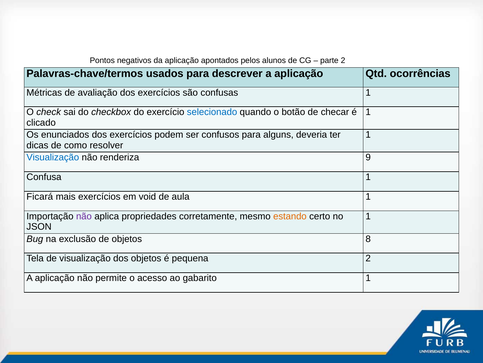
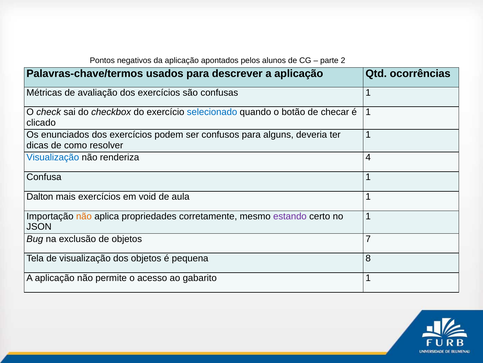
9: 9 -> 4
Ficará: Ficará -> Dalton
não at (84, 216) colour: purple -> orange
estando colour: orange -> purple
8: 8 -> 7
pequena 2: 2 -> 8
